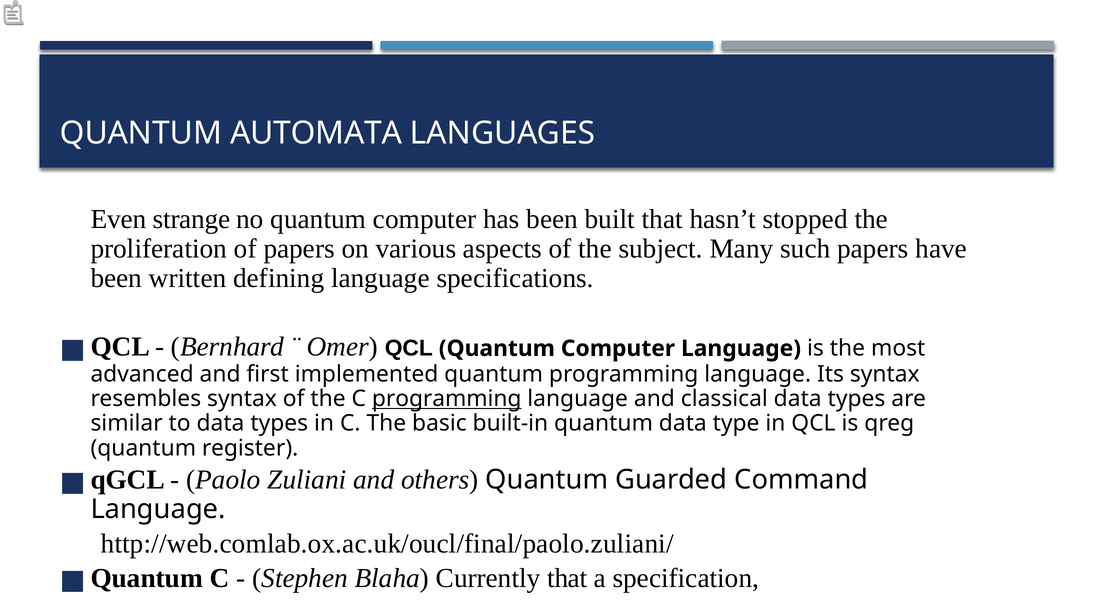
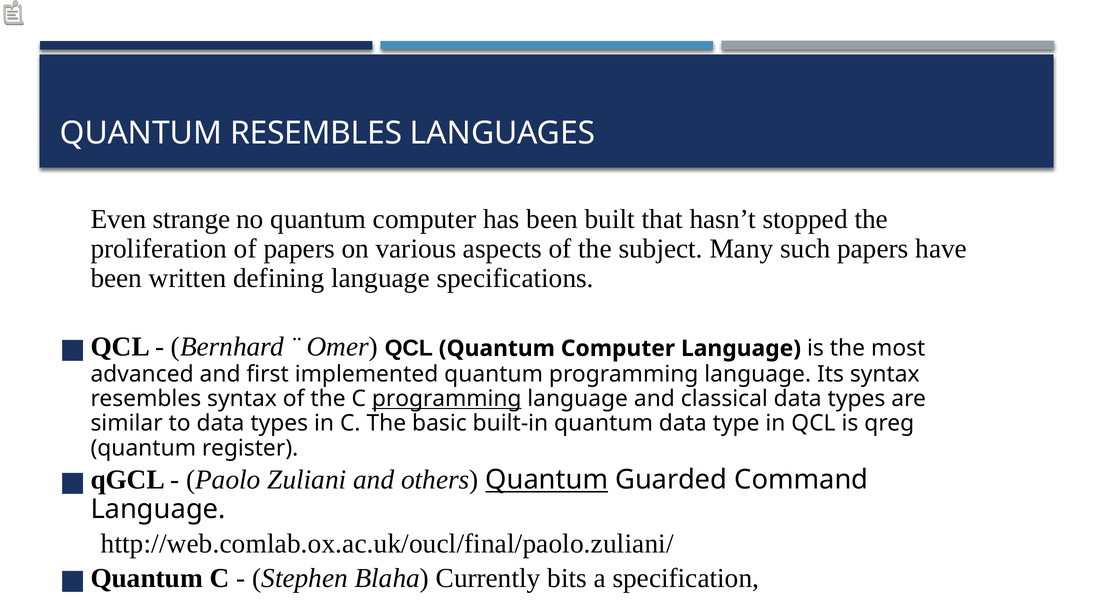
QUANTUM AUTOMATA: AUTOMATA -> RESEMBLES
Quantum at (547, 479) underline: none -> present
Currently that: that -> bits
